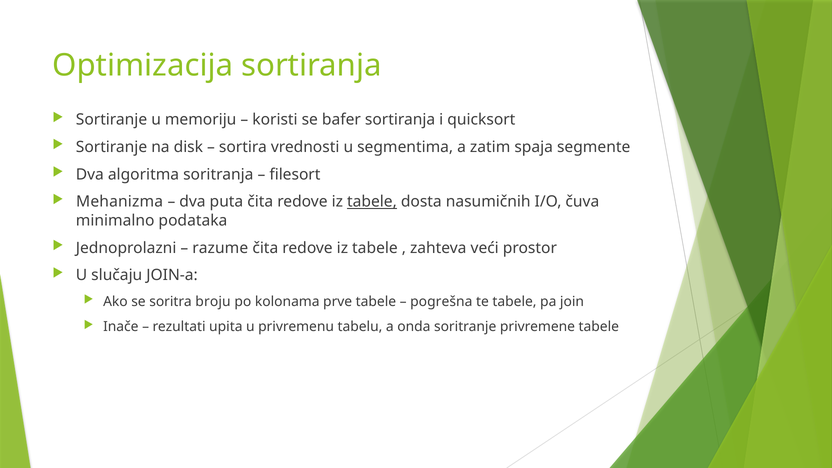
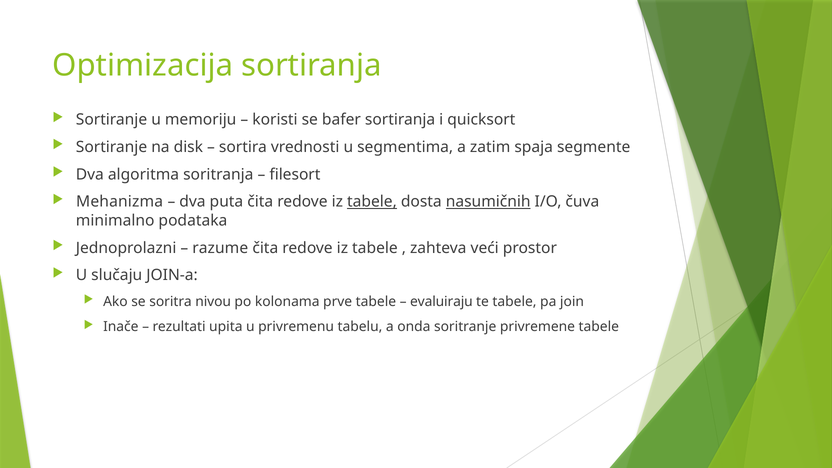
nasumičnih underline: none -> present
broju: broju -> nivou
pogrešna: pogrešna -> evaluiraju
